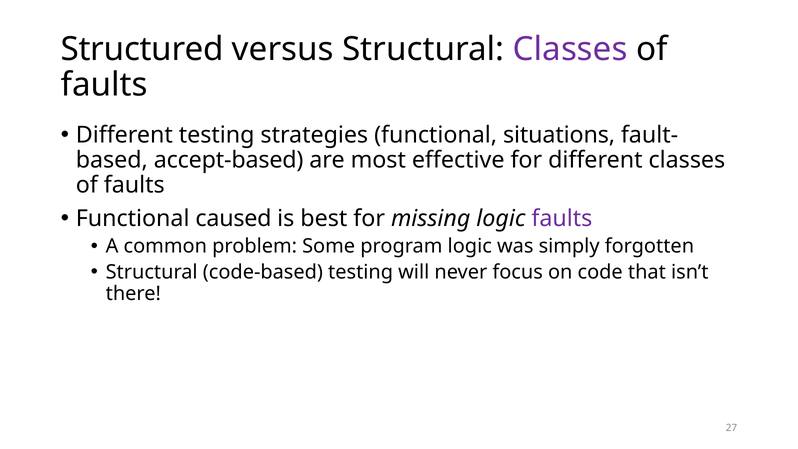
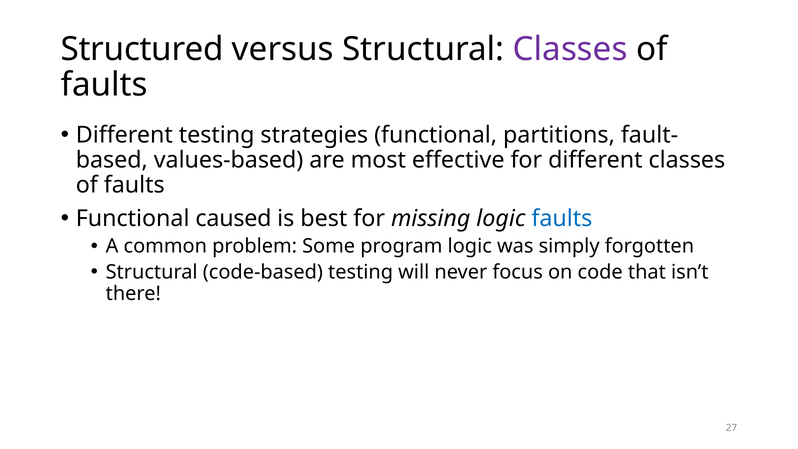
situations: situations -> partitions
accept-based: accept-based -> values-based
faults at (562, 219) colour: purple -> blue
